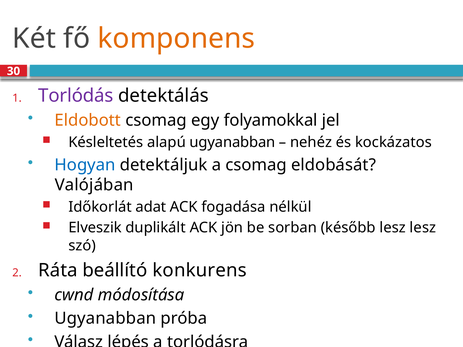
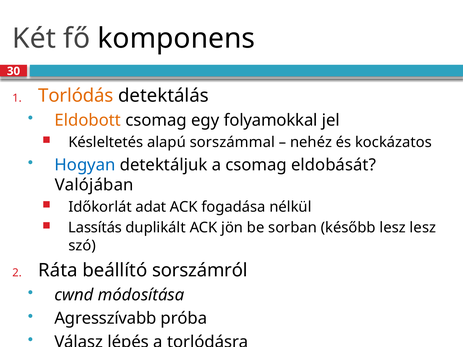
komponens colour: orange -> black
Torlódás colour: purple -> orange
alapú ugyanabban: ugyanabban -> sorszámmal
Elveszik: Elveszik -> Lassítás
konkurens: konkurens -> sorszámról
Ugyanabban at (105, 319): Ugyanabban -> Agresszívabb
